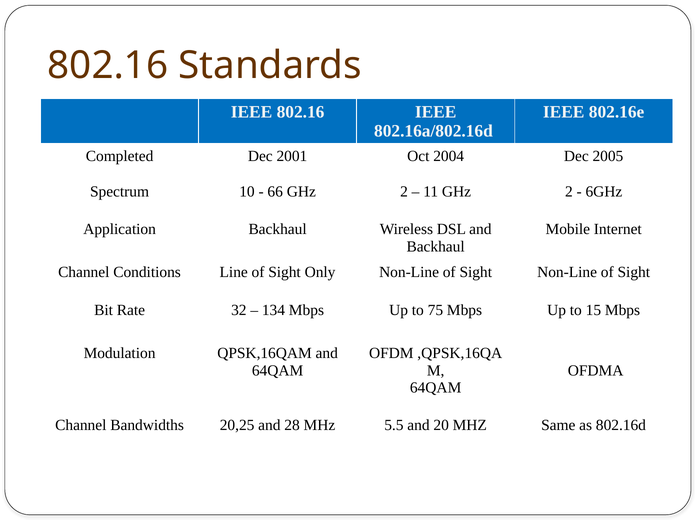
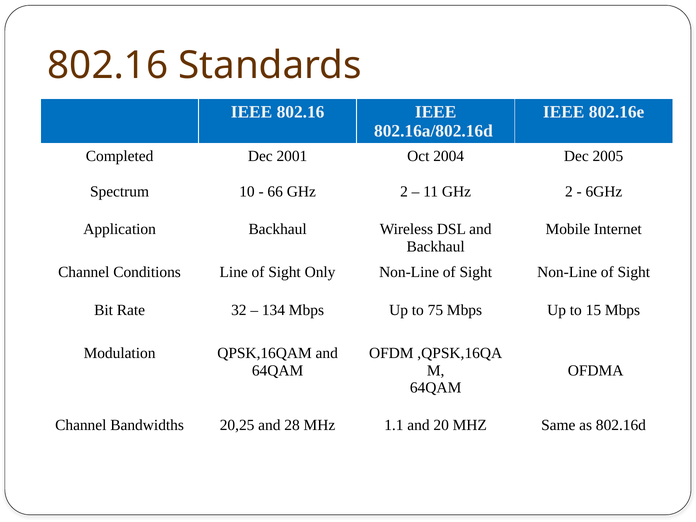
5.5: 5.5 -> 1.1
